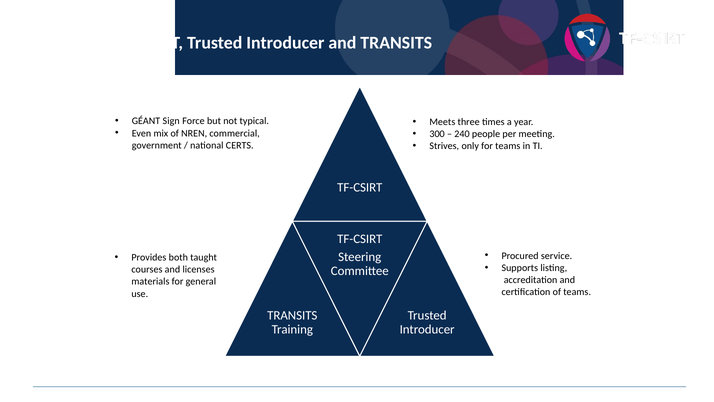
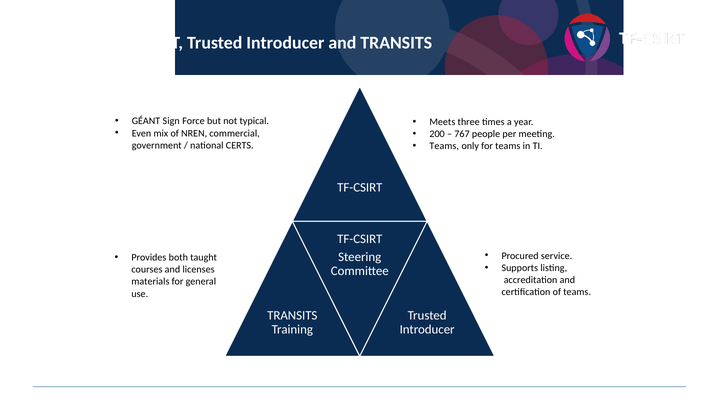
300: 300 -> 200
240: 240 -> 767
Strives at (444, 146): Strives -> Teams
